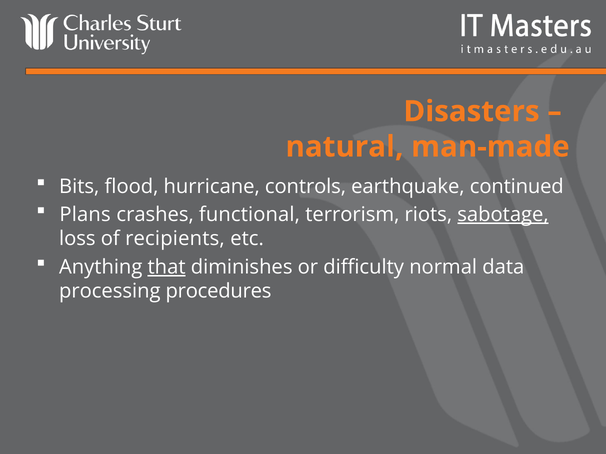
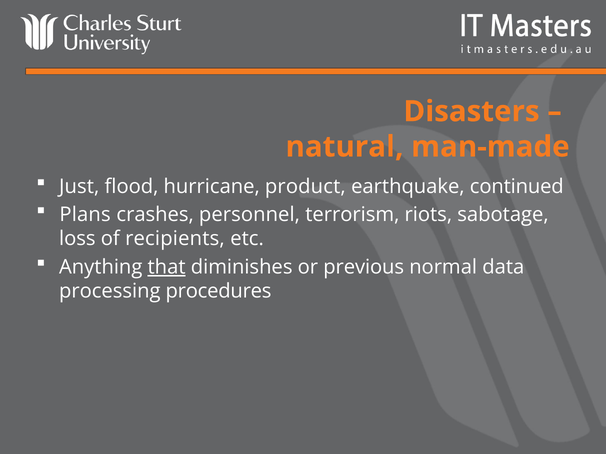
Bits: Bits -> Just
controls: controls -> product
functional: functional -> personnel
sabotage underline: present -> none
difficulty: difficulty -> previous
